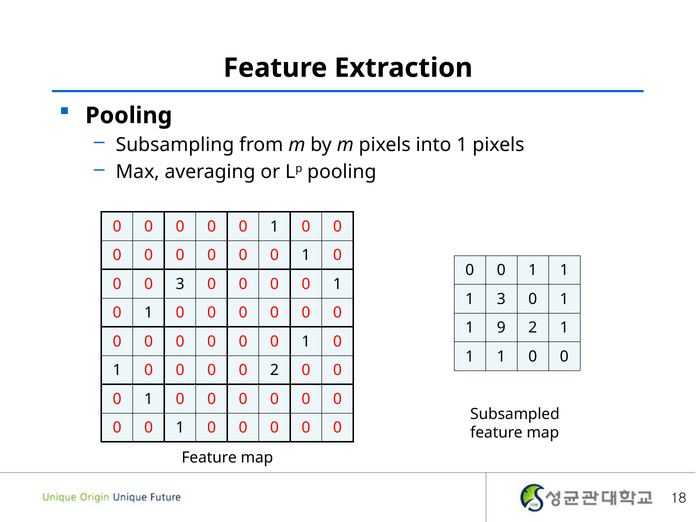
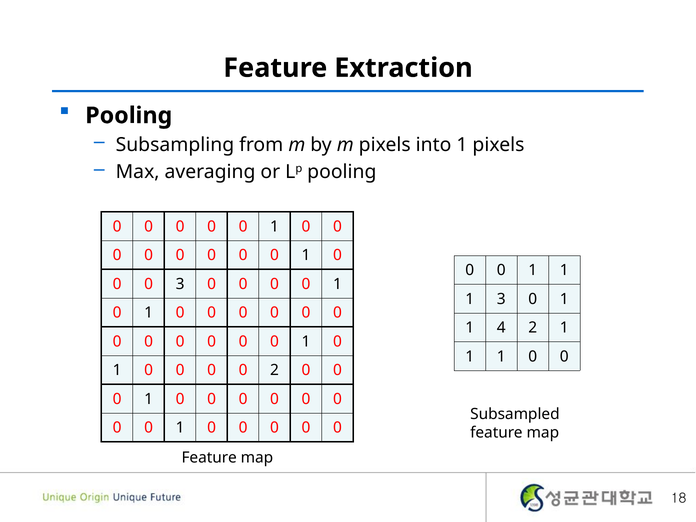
9: 9 -> 4
